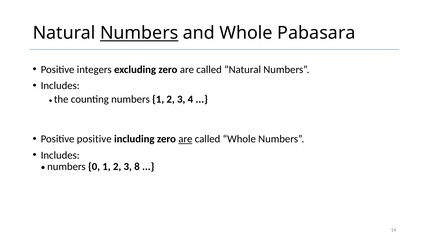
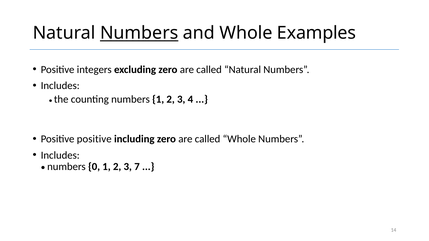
Pabasara: Pabasara -> Examples
are at (185, 139) underline: present -> none
8: 8 -> 7
